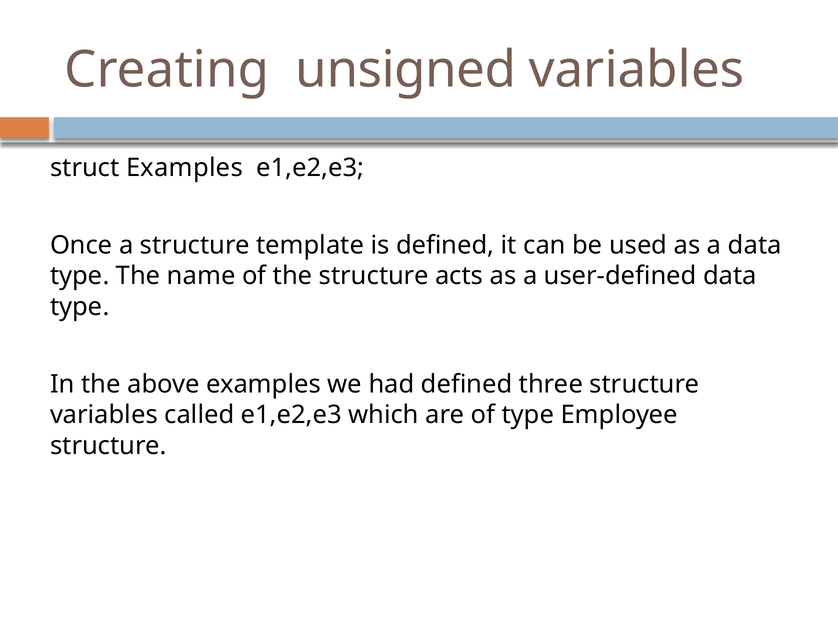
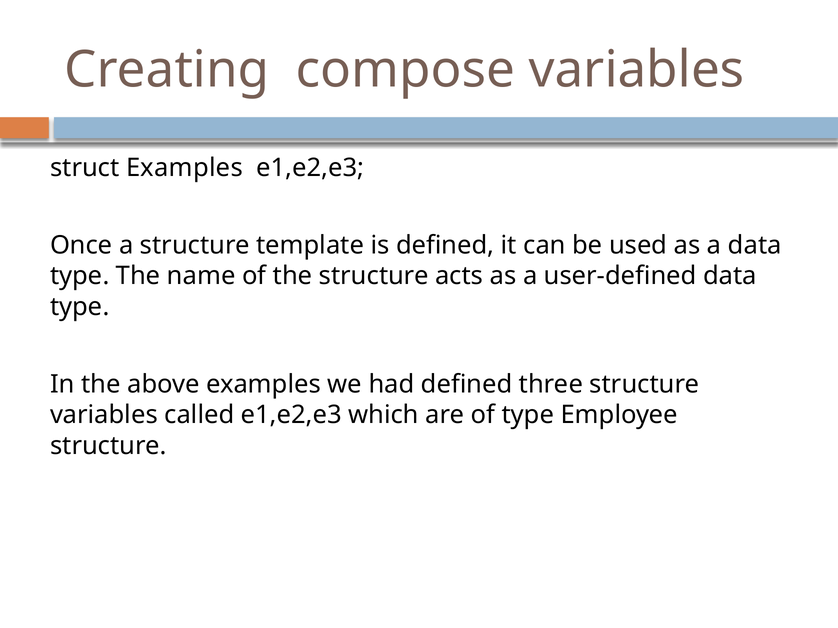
unsigned: unsigned -> compose
